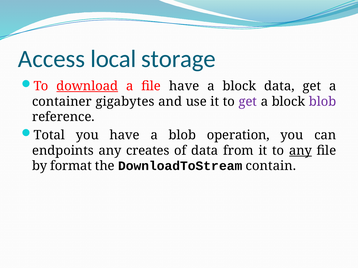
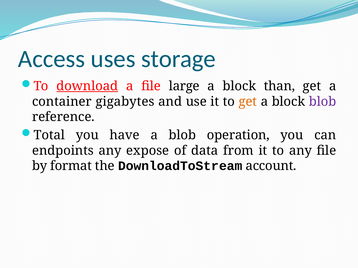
local: local -> uses
file have: have -> large
block data: data -> than
get at (248, 102) colour: purple -> orange
creates: creates -> expose
any at (301, 151) underline: present -> none
contain: contain -> account
